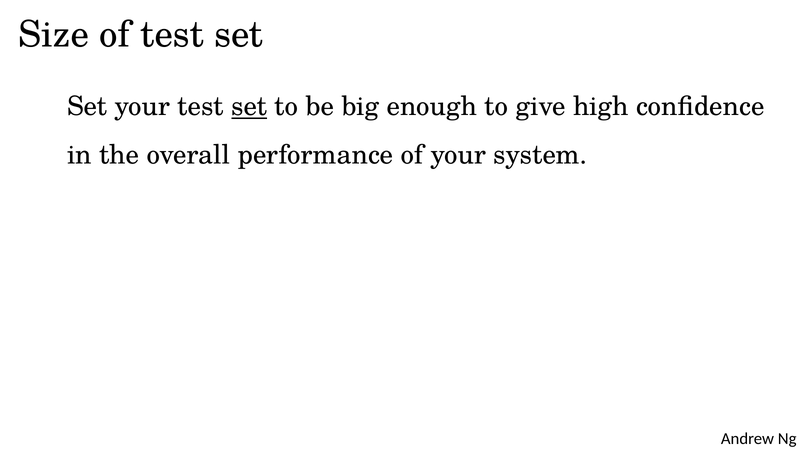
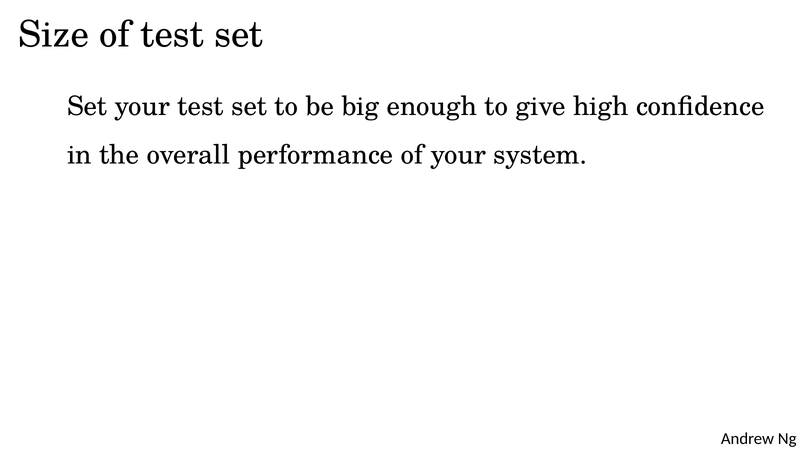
set at (249, 107) underline: present -> none
